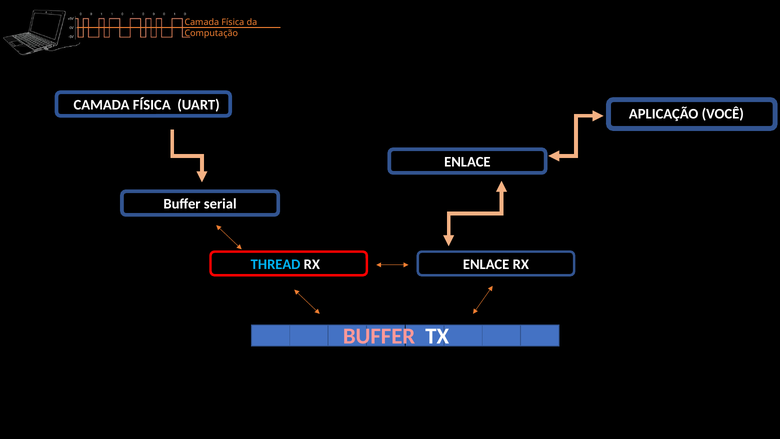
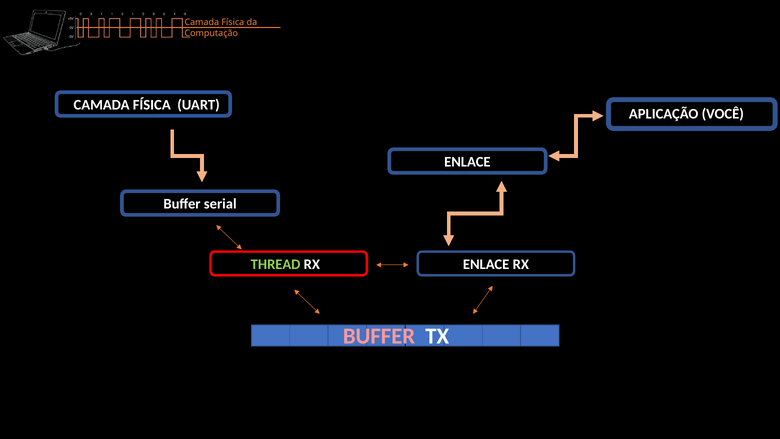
THREAD colour: light blue -> light green
